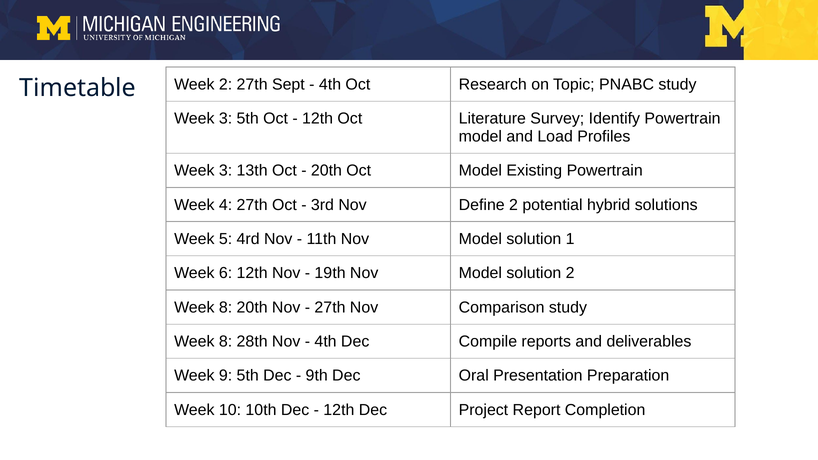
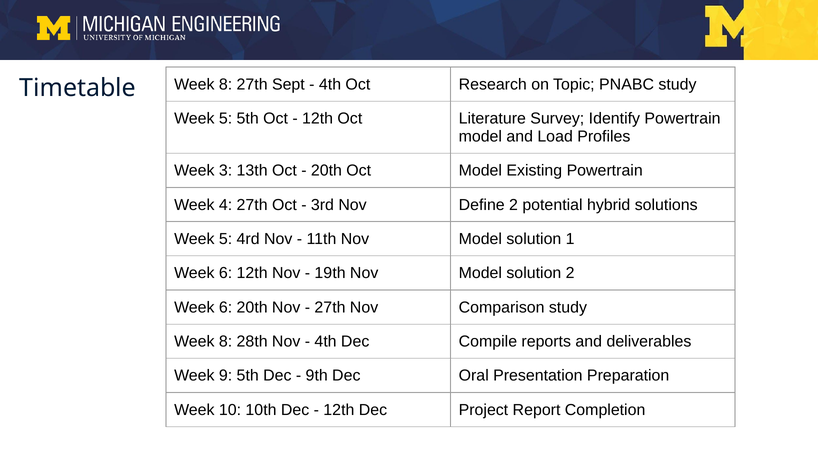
Timetable Week 2: 2 -> 8
3 at (226, 119): 3 -> 5
8 at (226, 307): 8 -> 6
